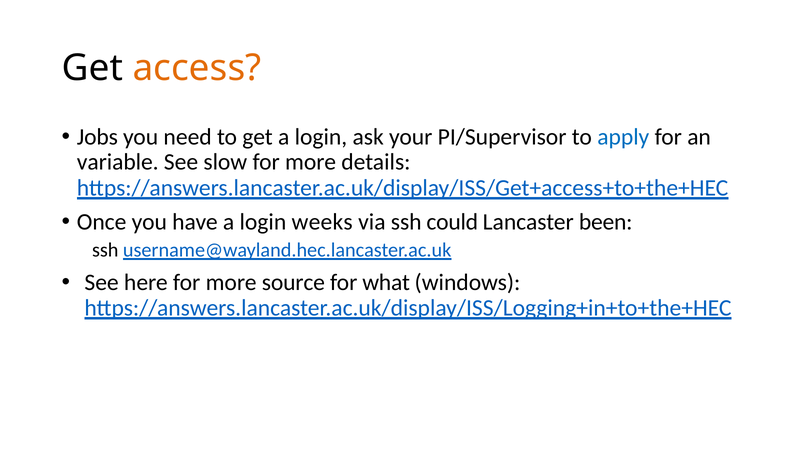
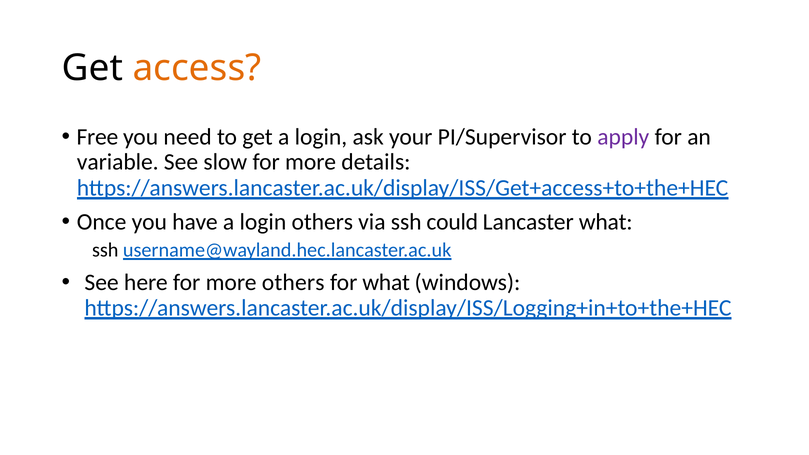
Jobs: Jobs -> Free
apply colour: blue -> purple
login weeks: weeks -> others
Lancaster been: been -> what
more source: source -> others
